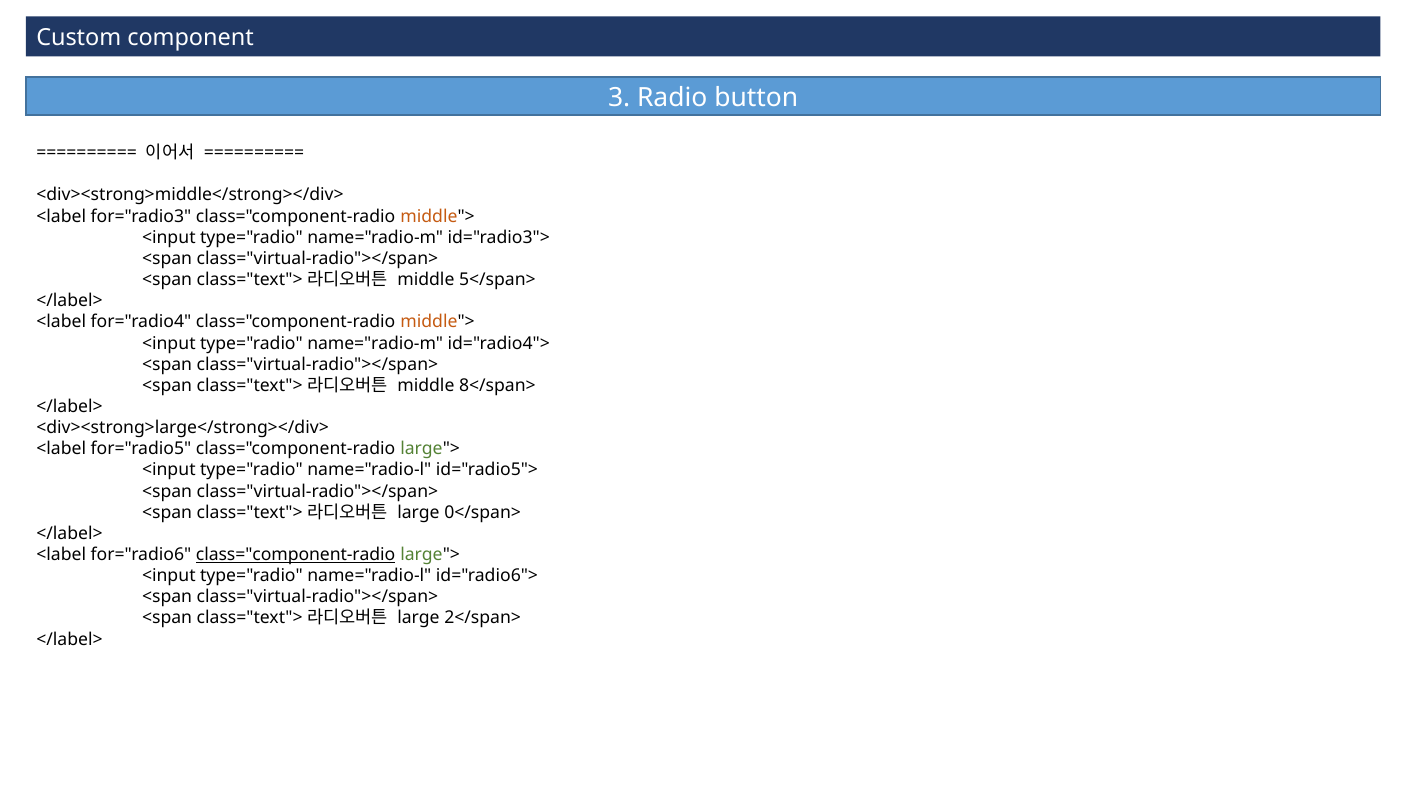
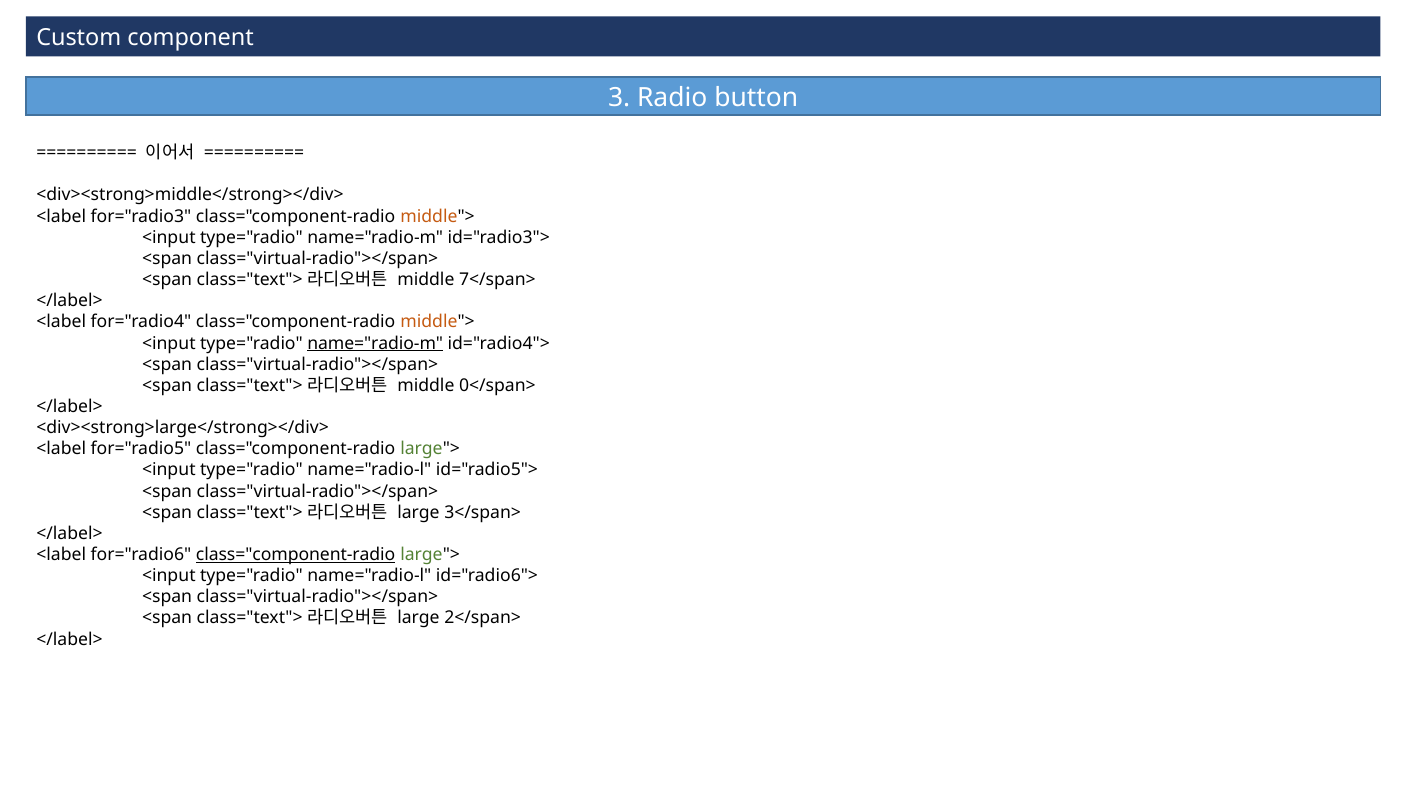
5</span>: 5</span> -> 7</span>
name="radio-m at (375, 343) underline: none -> present
8</span>: 8</span> -> 0</span>
0</span>: 0</span> -> 3</span>
